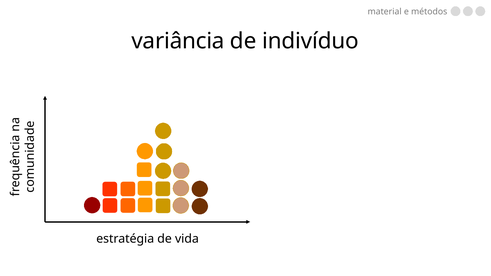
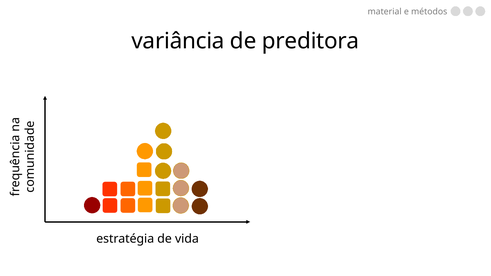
indivíduo: indivíduo -> preditora
